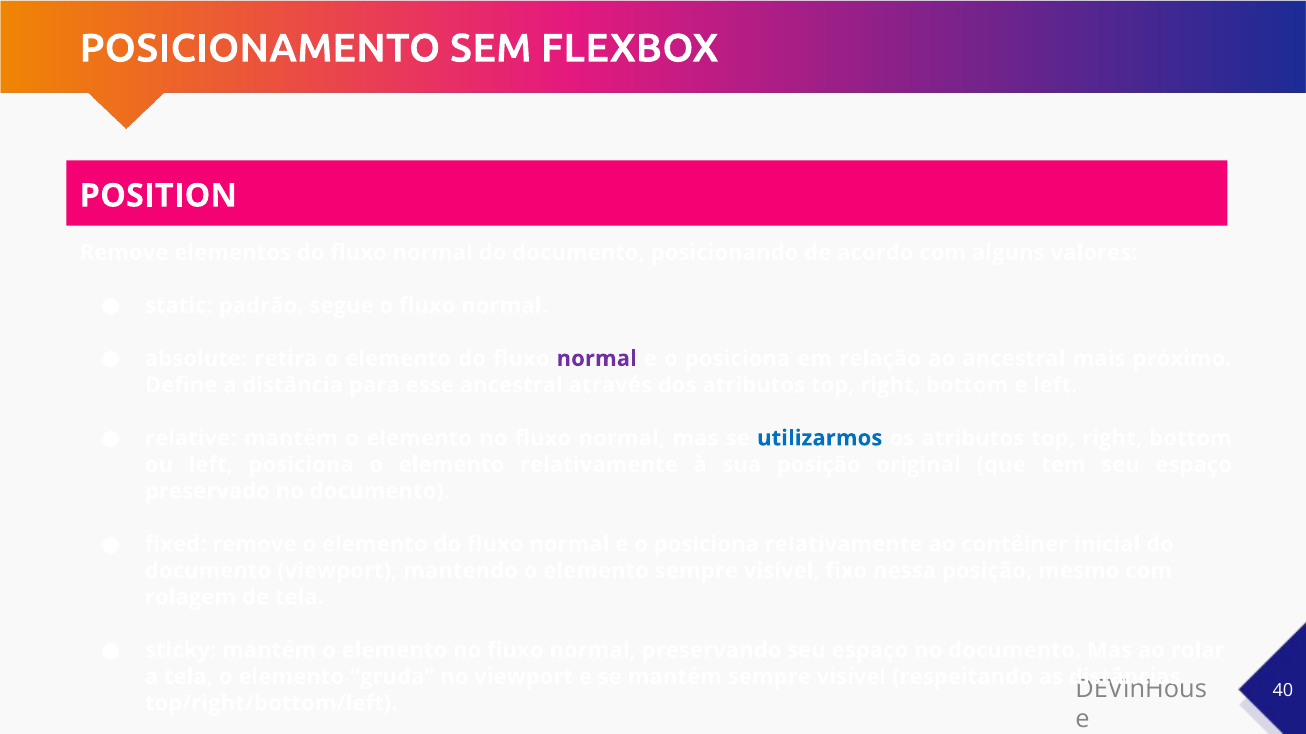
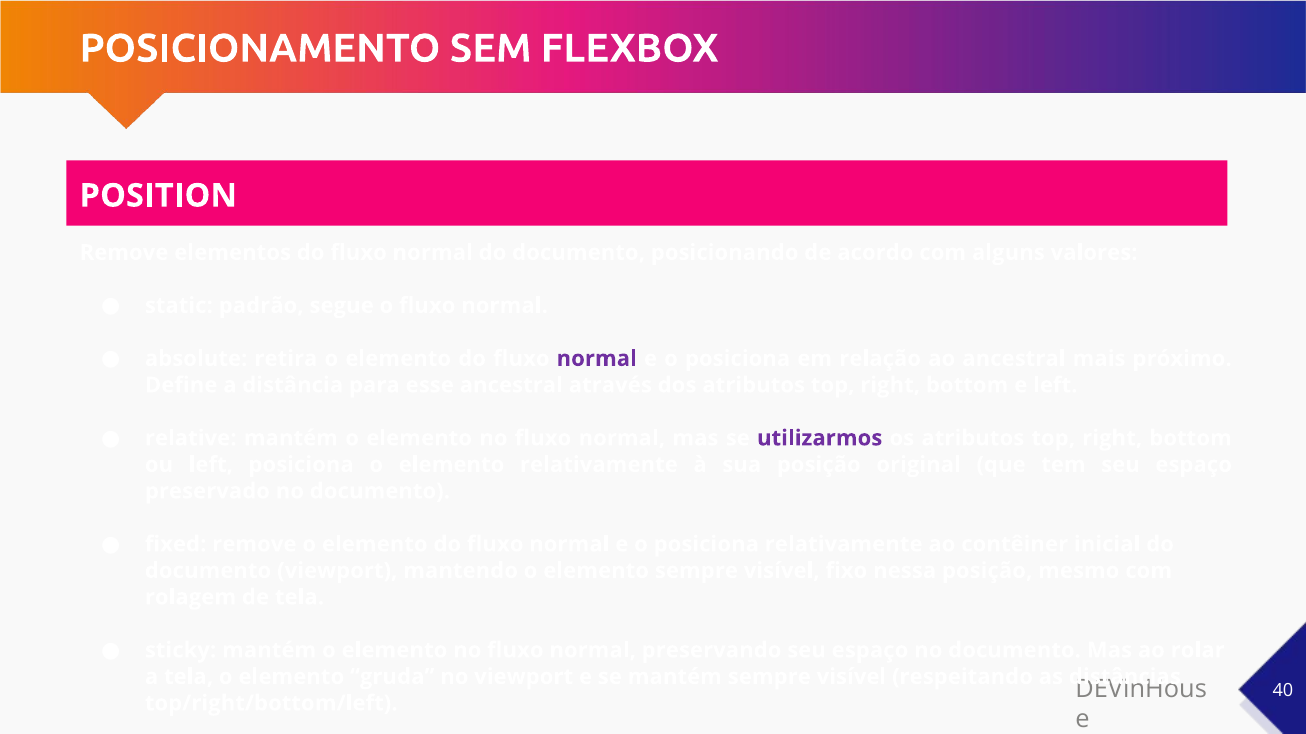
utilizarmos colour: blue -> purple
